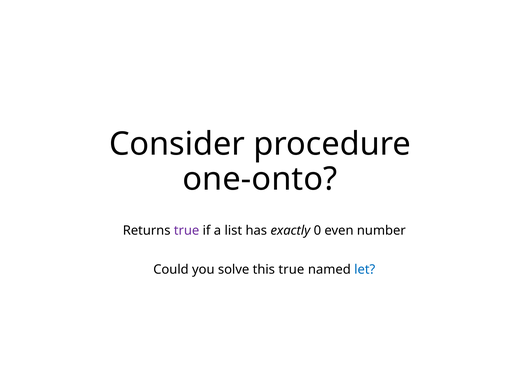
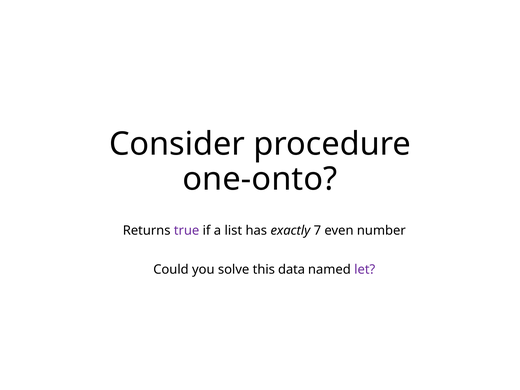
0: 0 -> 7
this true: true -> data
let colour: blue -> purple
